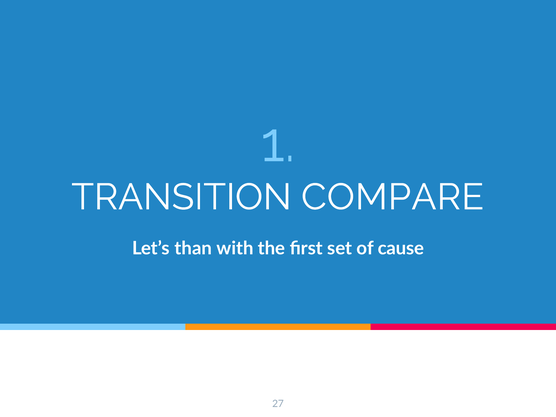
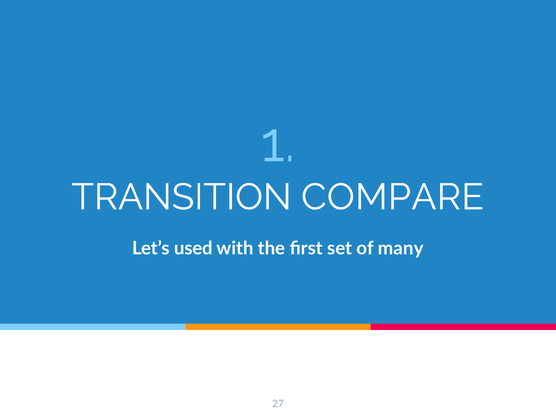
than: than -> used
cause: cause -> many
